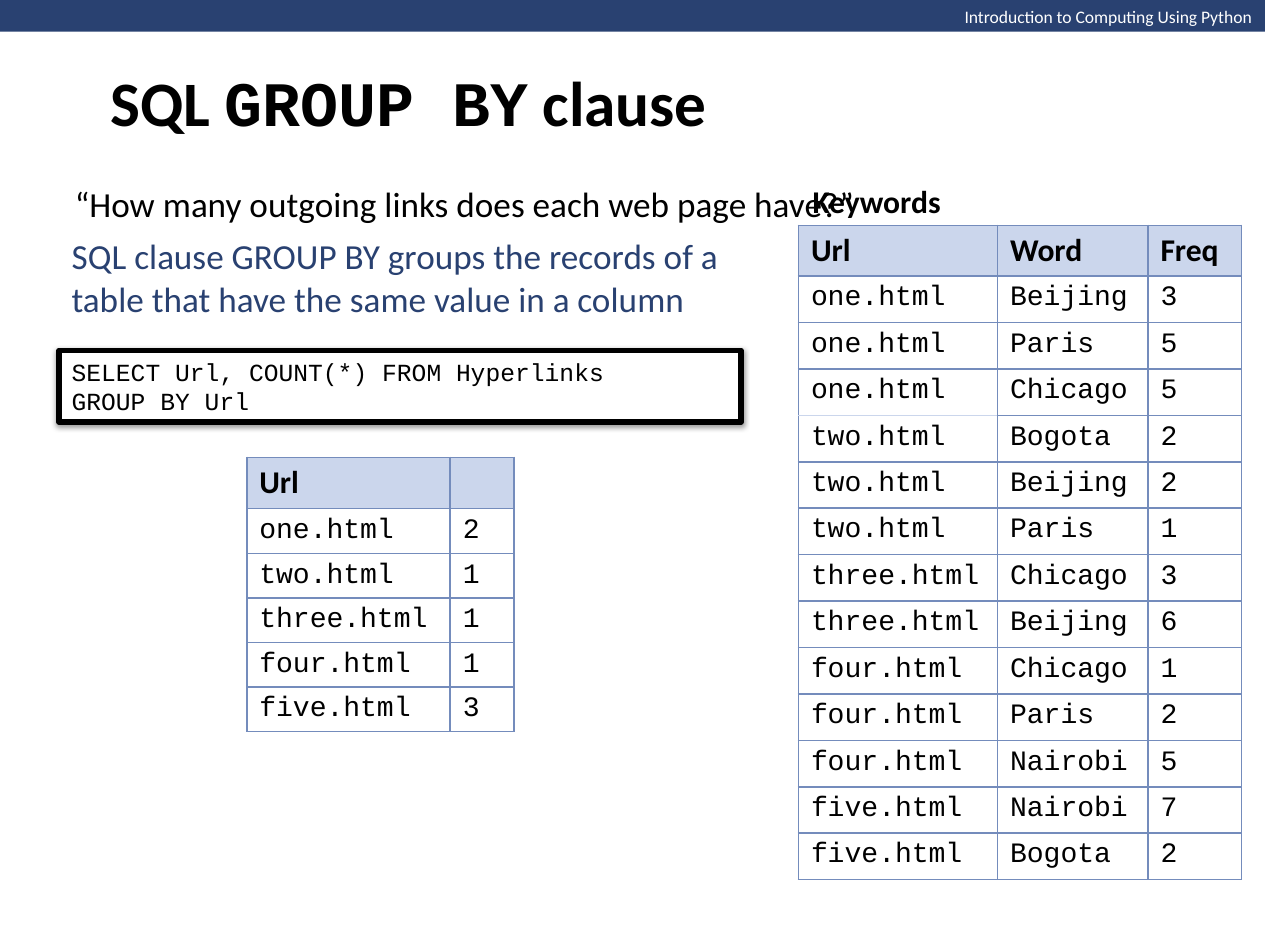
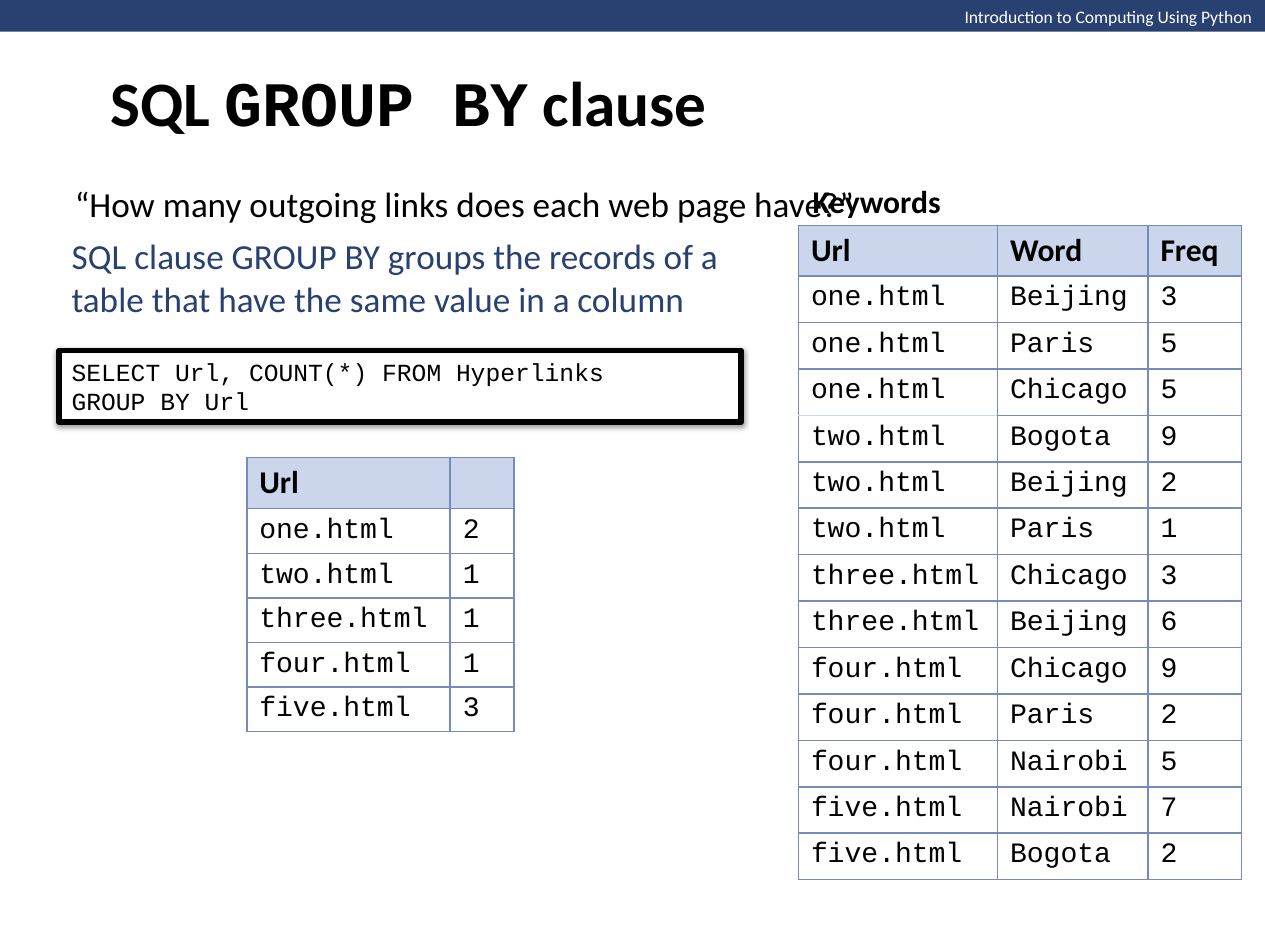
two.html Bogota 2: 2 -> 9
Chicago 1: 1 -> 9
